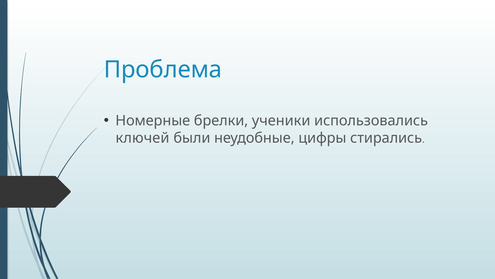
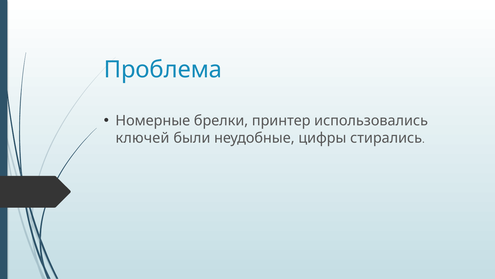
ученики: ученики -> принтер
